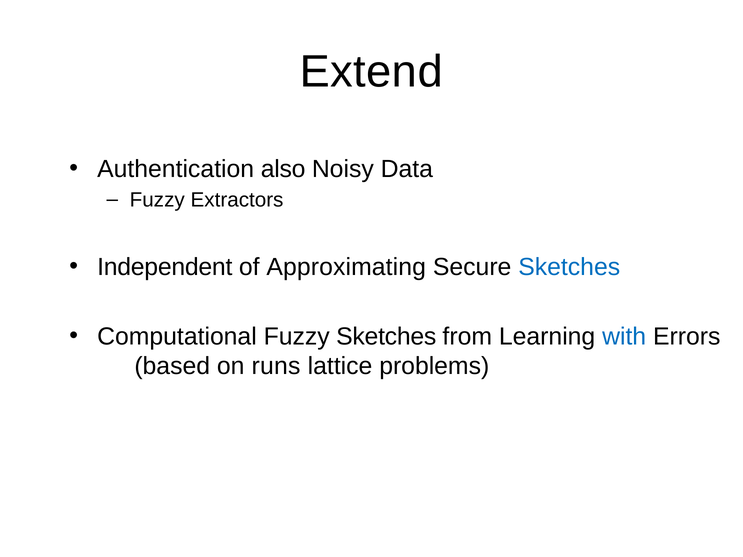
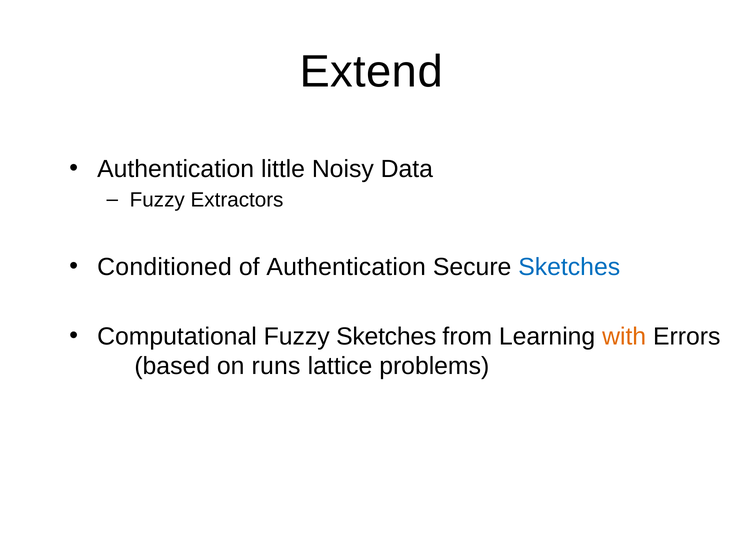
also: also -> little
Independent: Independent -> Conditioned
of Approximating: Approximating -> Authentication
with colour: blue -> orange
